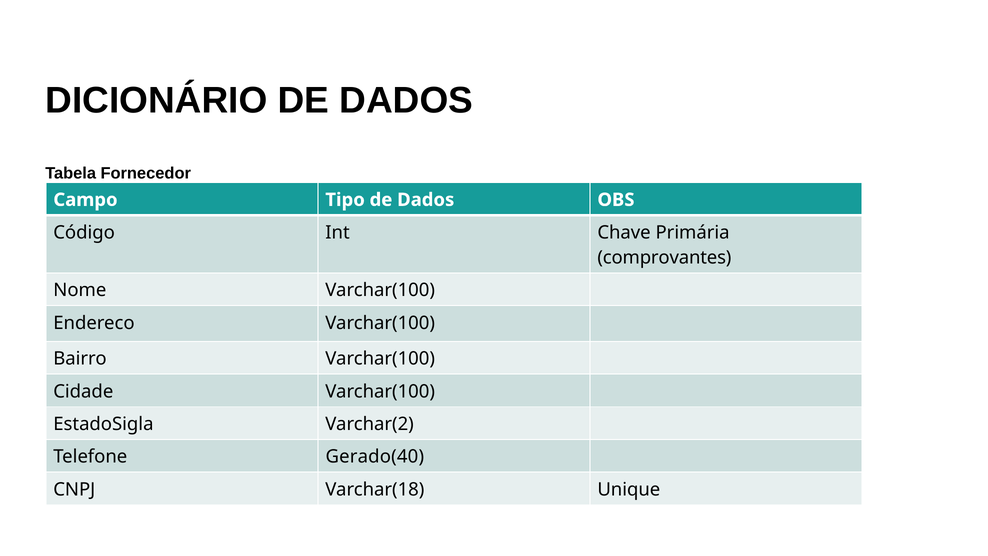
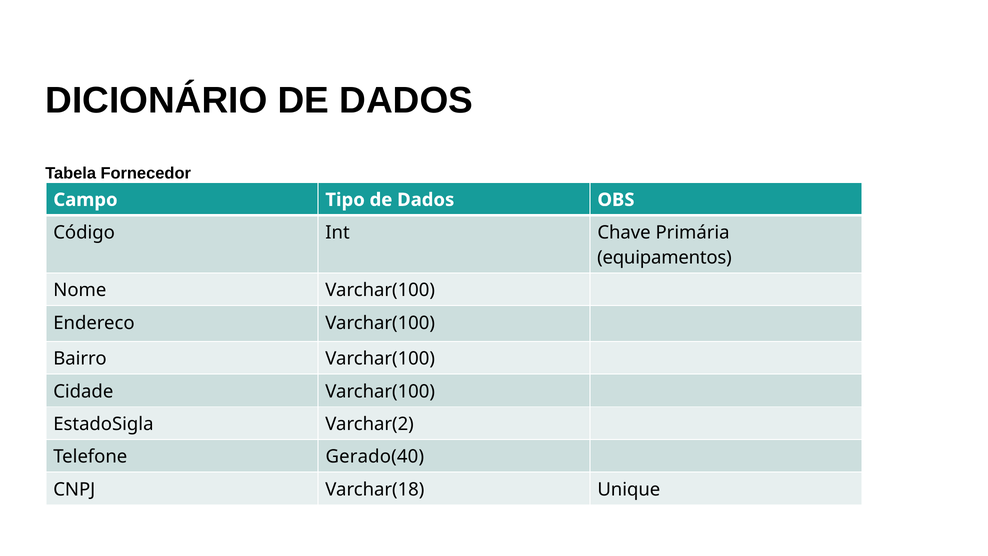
comprovantes: comprovantes -> equipamentos
